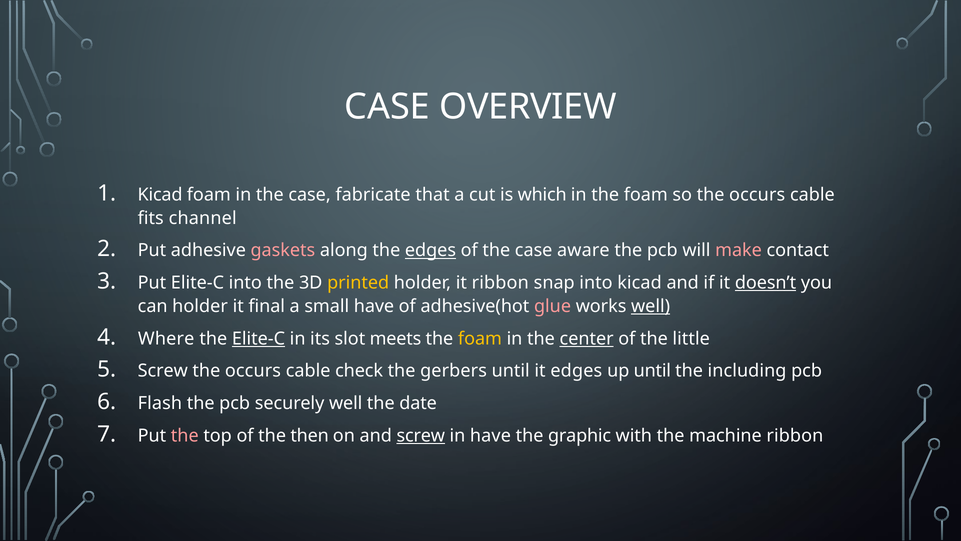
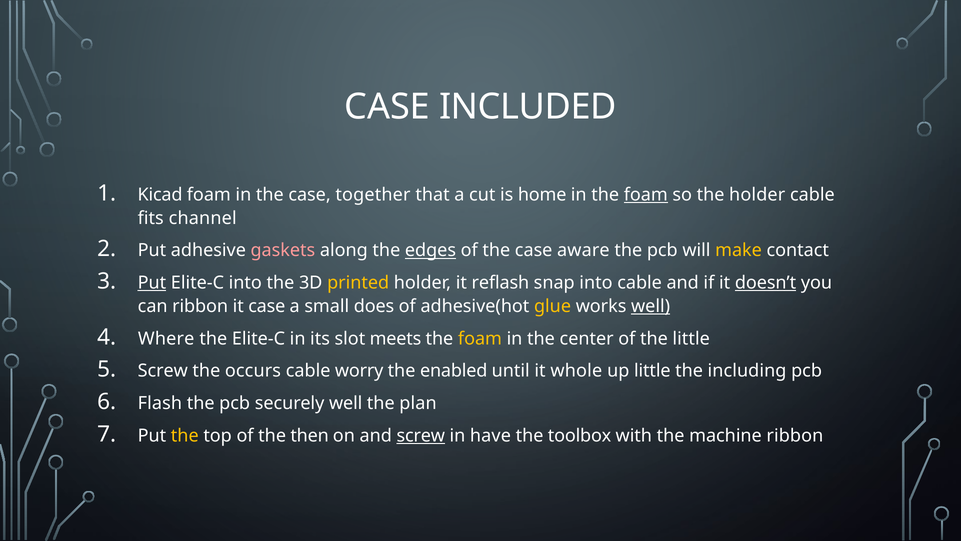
OVERVIEW: OVERVIEW -> INCLUDED
fabricate: fabricate -> together
which: which -> home
foam at (646, 195) underline: none -> present
so the occurs: occurs -> holder
make colour: pink -> yellow
Put at (152, 283) underline: none -> present
it ribbon: ribbon -> reflash
into kicad: kicad -> cable
can holder: holder -> ribbon
it final: final -> case
small have: have -> does
glue colour: pink -> yellow
Elite-C at (258, 338) underline: present -> none
center underline: present -> none
check: check -> worry
gerbers: gerbers -> enabled
it edges: edges -> whole
up until: until -> little
date: date -> plan
the at (185, 435) colour: pink -> yellow
graphic: graphic -> toolbox
